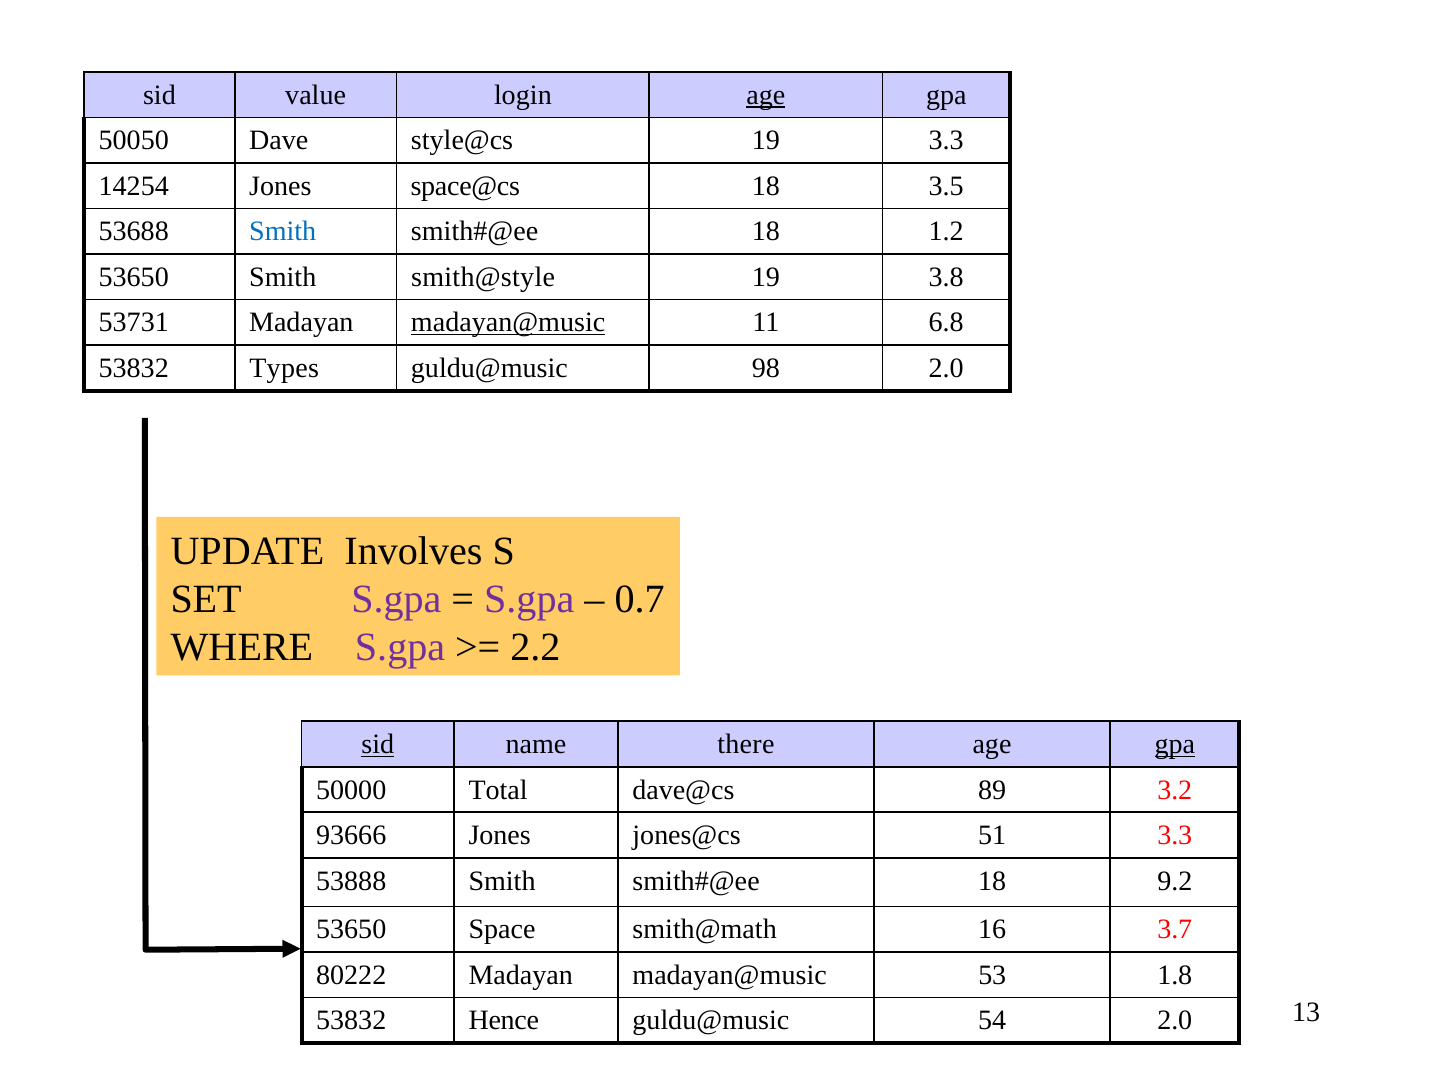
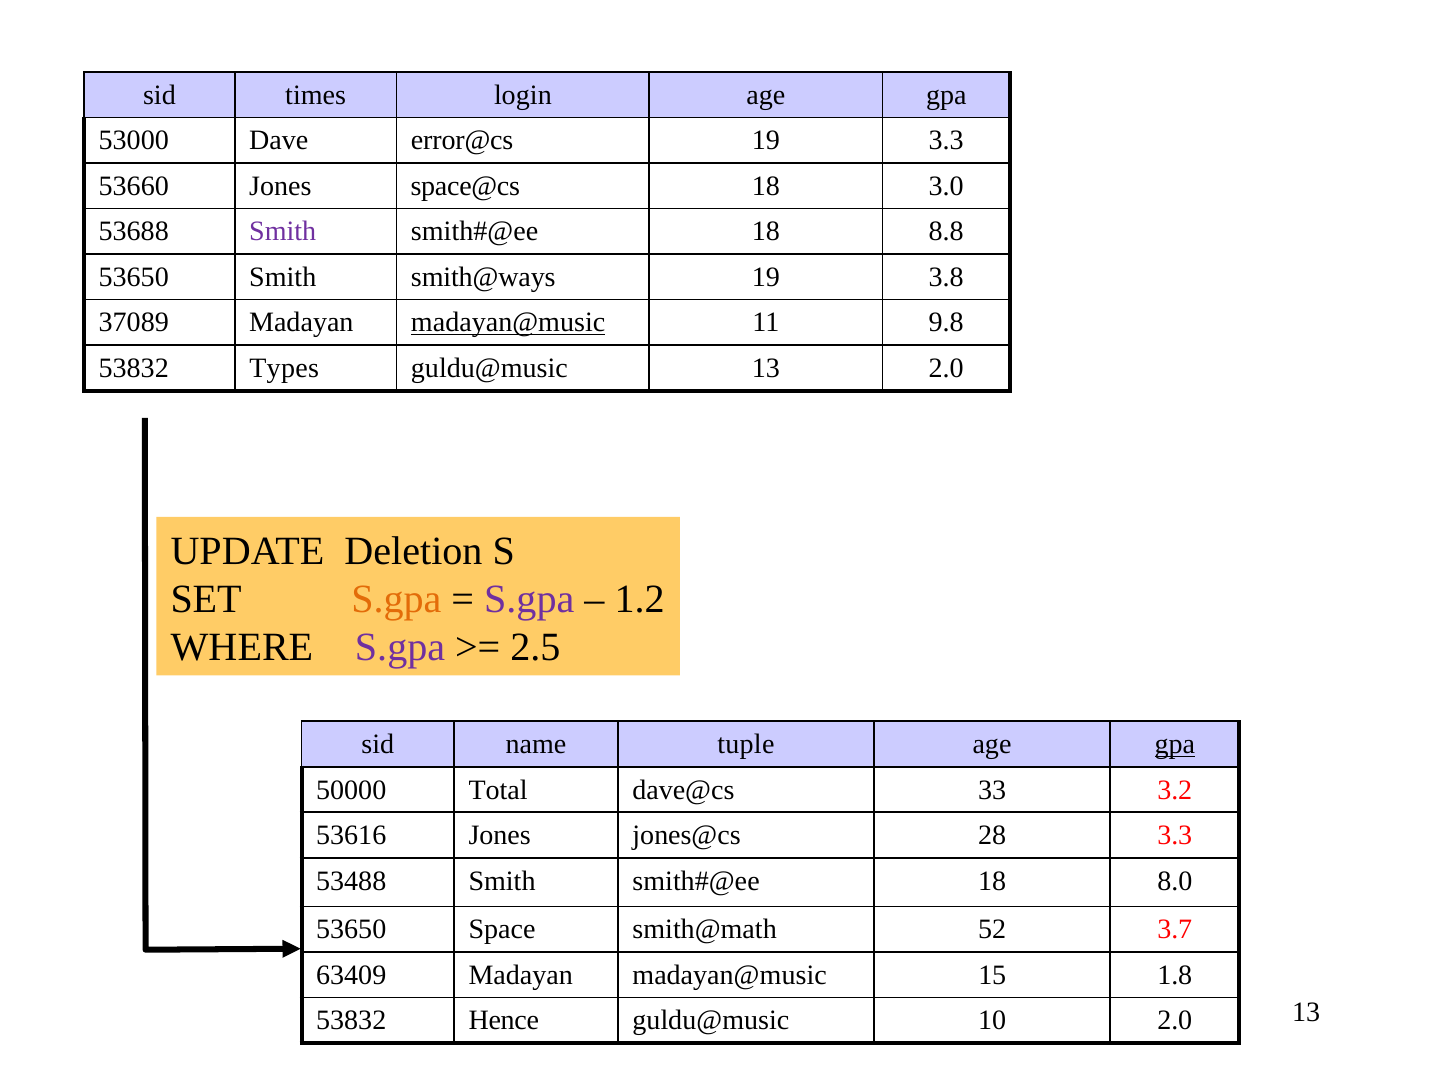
value: value -> times
age at (766, 95) underline: present -> none
50050: 50050 -> 53000
style@cs: style@cs -> error@cs
14254: 14254 -> 53660
3.5: 3.5 -> 3.0
Smith at (283, 232) colour: blue -> purple
1.2: 1.2 -> 8.8
smith@style: smith@style -> smith@ways
53731: 53731 -> 37089
6.8: 6.8 -> 9.8
guldu@music 98: 98 -> 13
Involves: Involves -> Deletion
S.gpa at (396, 599) colour: purple -> orange
0.7: 0.7 -> 1.2
2.2: 2.2 -> 2.5
sid at (378, 744) underline: present -> none
there: there -> tuple
89: 89 -> 33
93666: 93666 -> 53616
51: 51 -> 28
53888: 53888 -> 53488
9.2: 9.2 -> 8.0
16: 16 -> 52
80222: 80222 -> 63409
53: 53 -> 15
54: 54 -> 10
